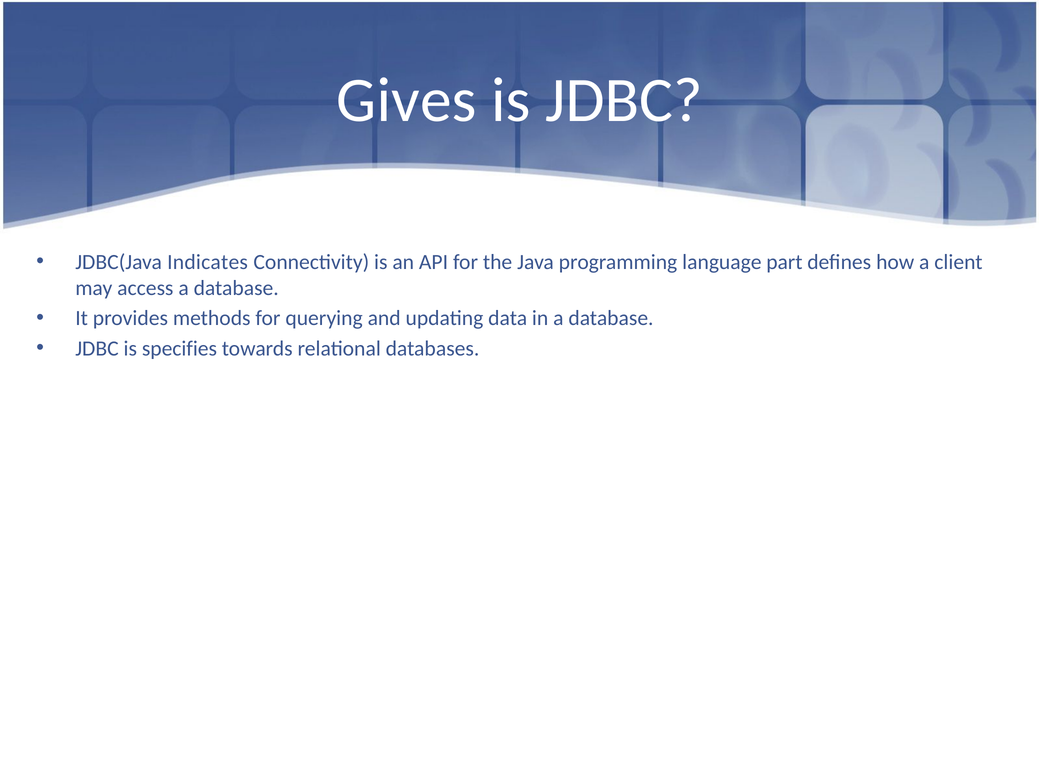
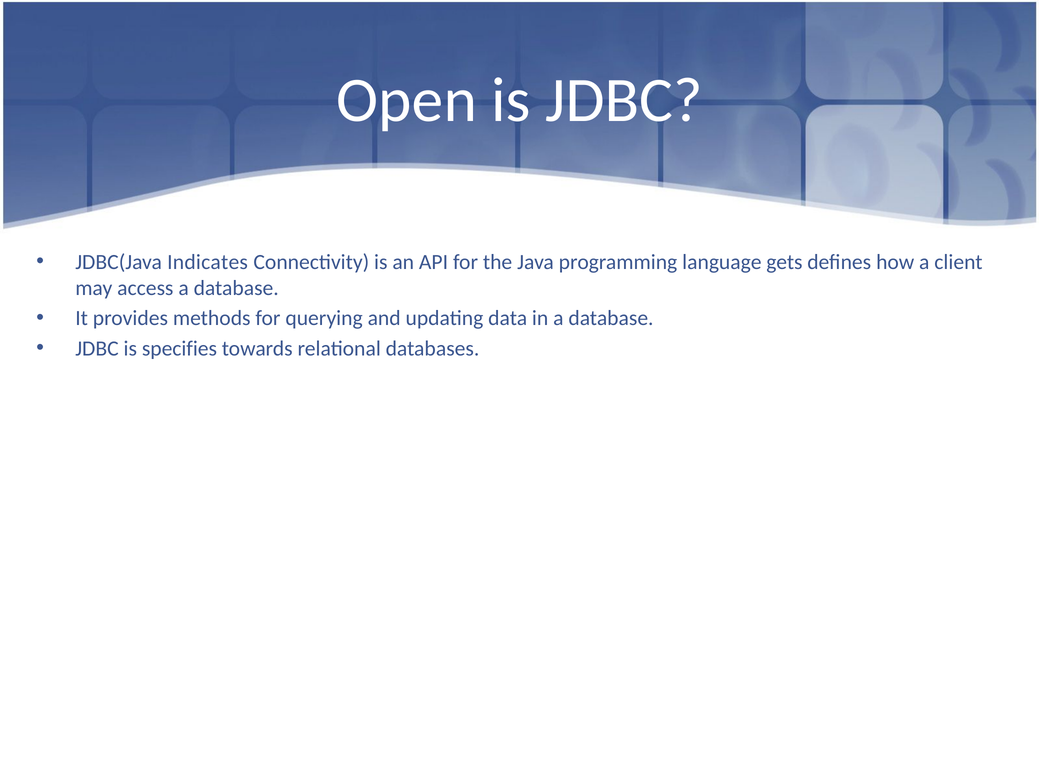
Gives: Gives -> Open
part: part -> gets
